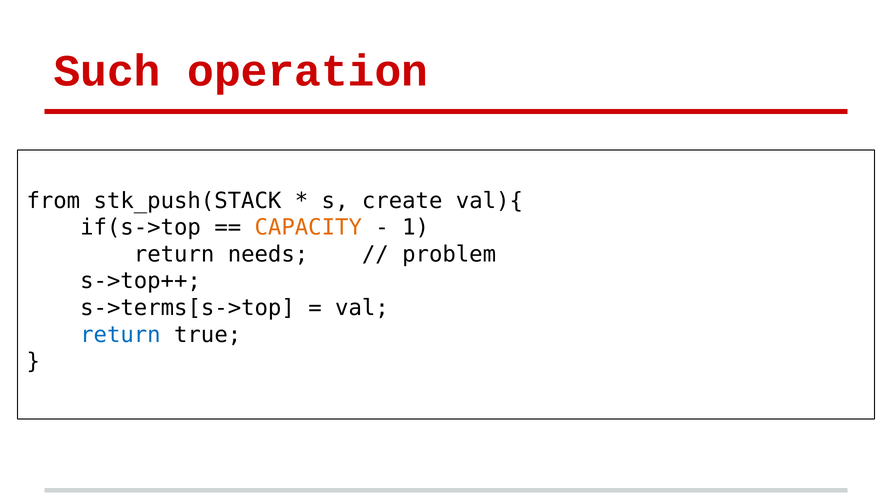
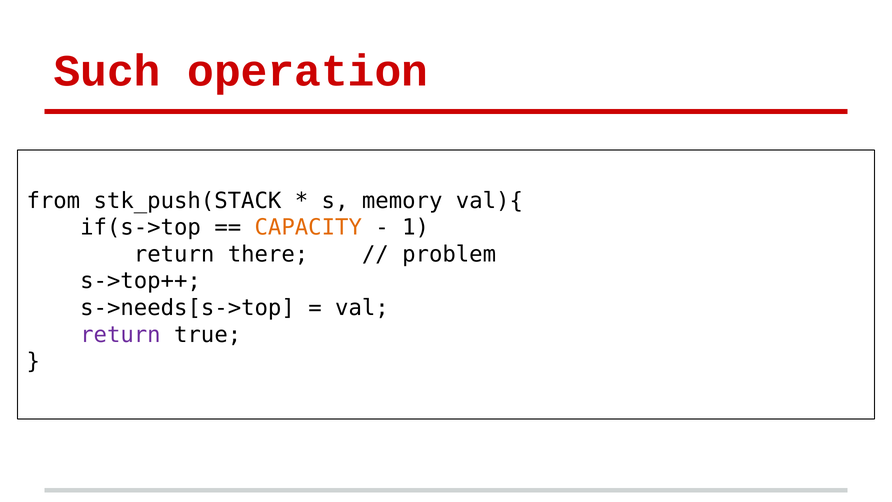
create: create -> memory
needs: needs -> there
s->terms[s->top: s->terms[s->top -> s->needs[s->top
return at (120, 335) colour: blue -> purple
